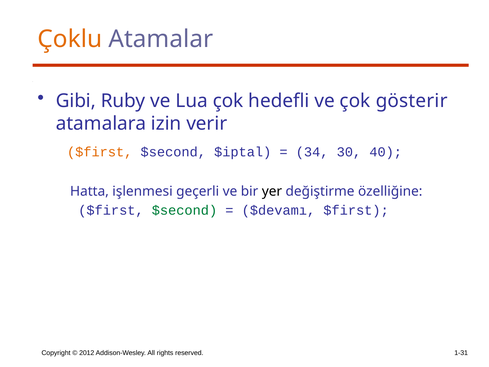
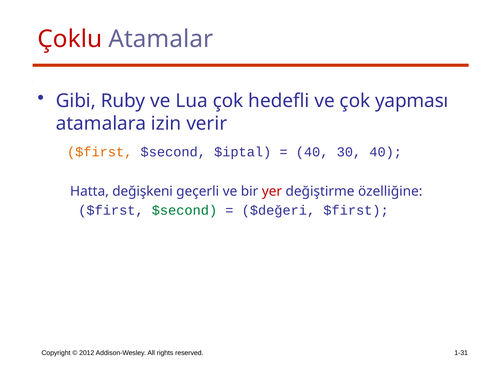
Çoklu colour: orange -> red
gösterir: gösterir -> yapması
34 at (312, 152): 34 -> 40
işlenmesi: işlenmesi -> değişkeni
yer colour: black -> red
$devamı: $devamı -> $değeri
